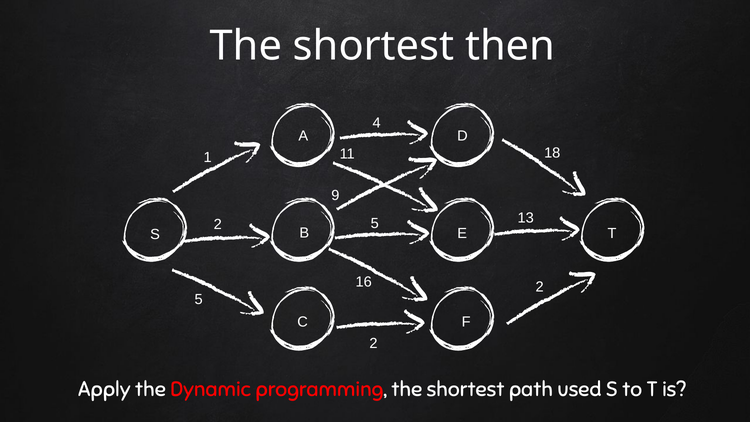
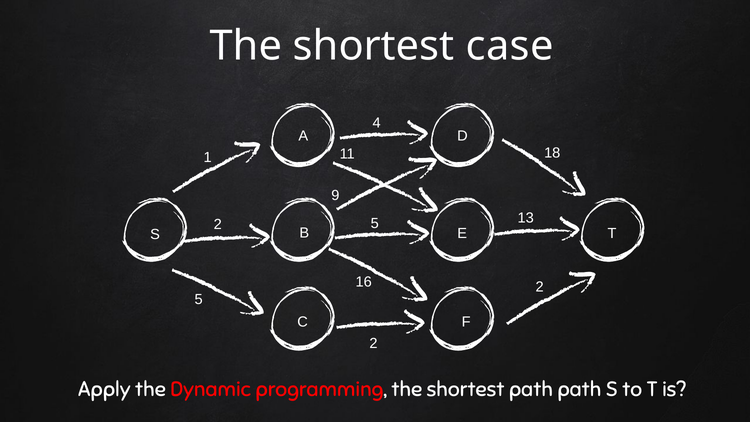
then: then -> case
path used: used -> path
